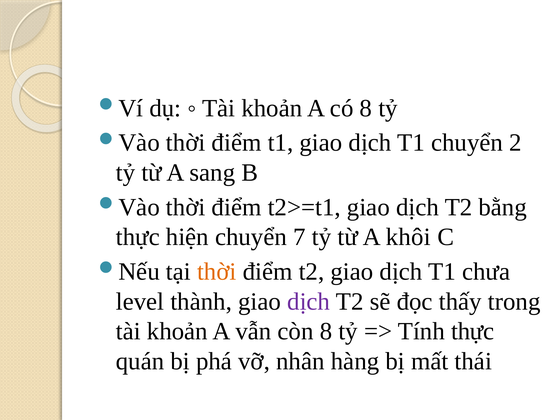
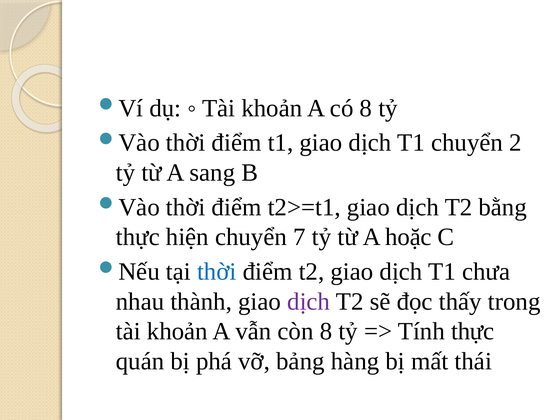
khôi: khôi -> hoặc
thời at (217, 272) colour: orange -> blue
level: level -> nhau
nhân: nhân -> bảng
